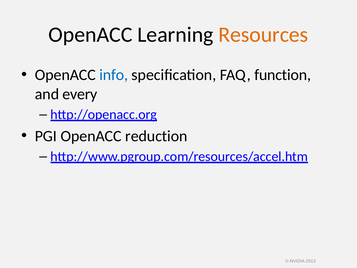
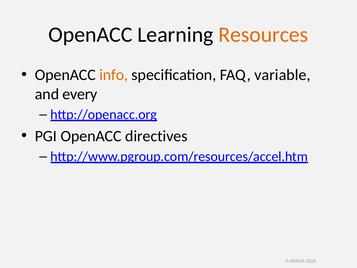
info colour: blue -> orange
function: function -> variable
reduction: reduction -> directives
